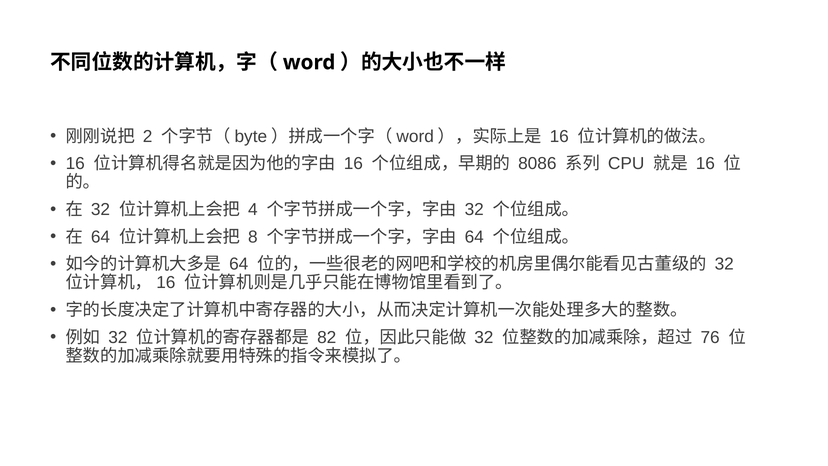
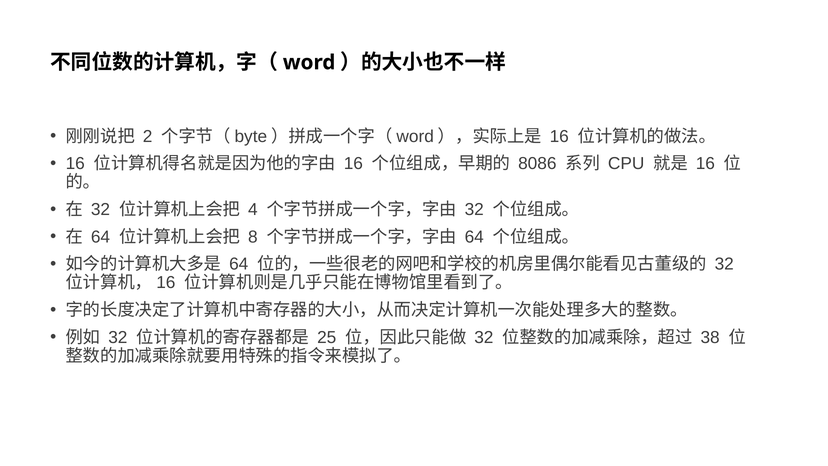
82: 82 -> 25
76: 76 -> 38
